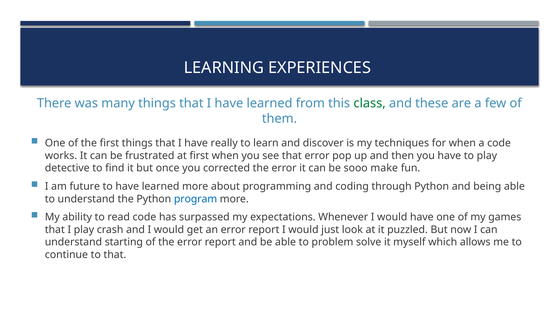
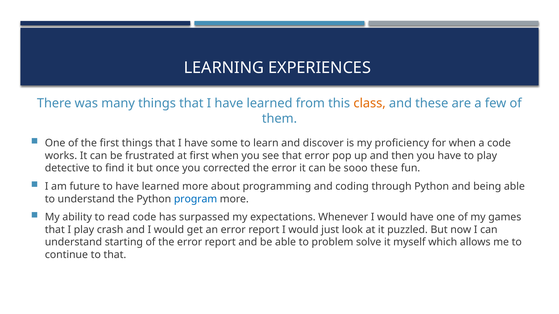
class colour: green -> orange
really: really -> some
techniques: techniques -> proficiency
sooo make: make -> these
